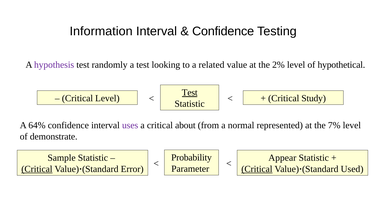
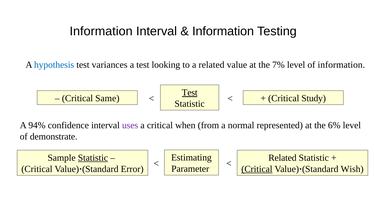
Confidence at (223, 31): Confidence -> Information
hypothesis colour: purple -> blue
randomly: randomly -> variances
2%: 2% -> 7%
of hypothetical: hypothetical -> information
Critical Level: Level -> Same
64%: 64% -> 94%
about: about -> when
7%: 7% -> 6%
Probability: Probability -> Estimating
Statistic at (93, 158) underline: none -> present
Appear at (282, 158): Appear -> Related
Critical at (37, 169) underline: present -> none
Used: Used -> Wish
